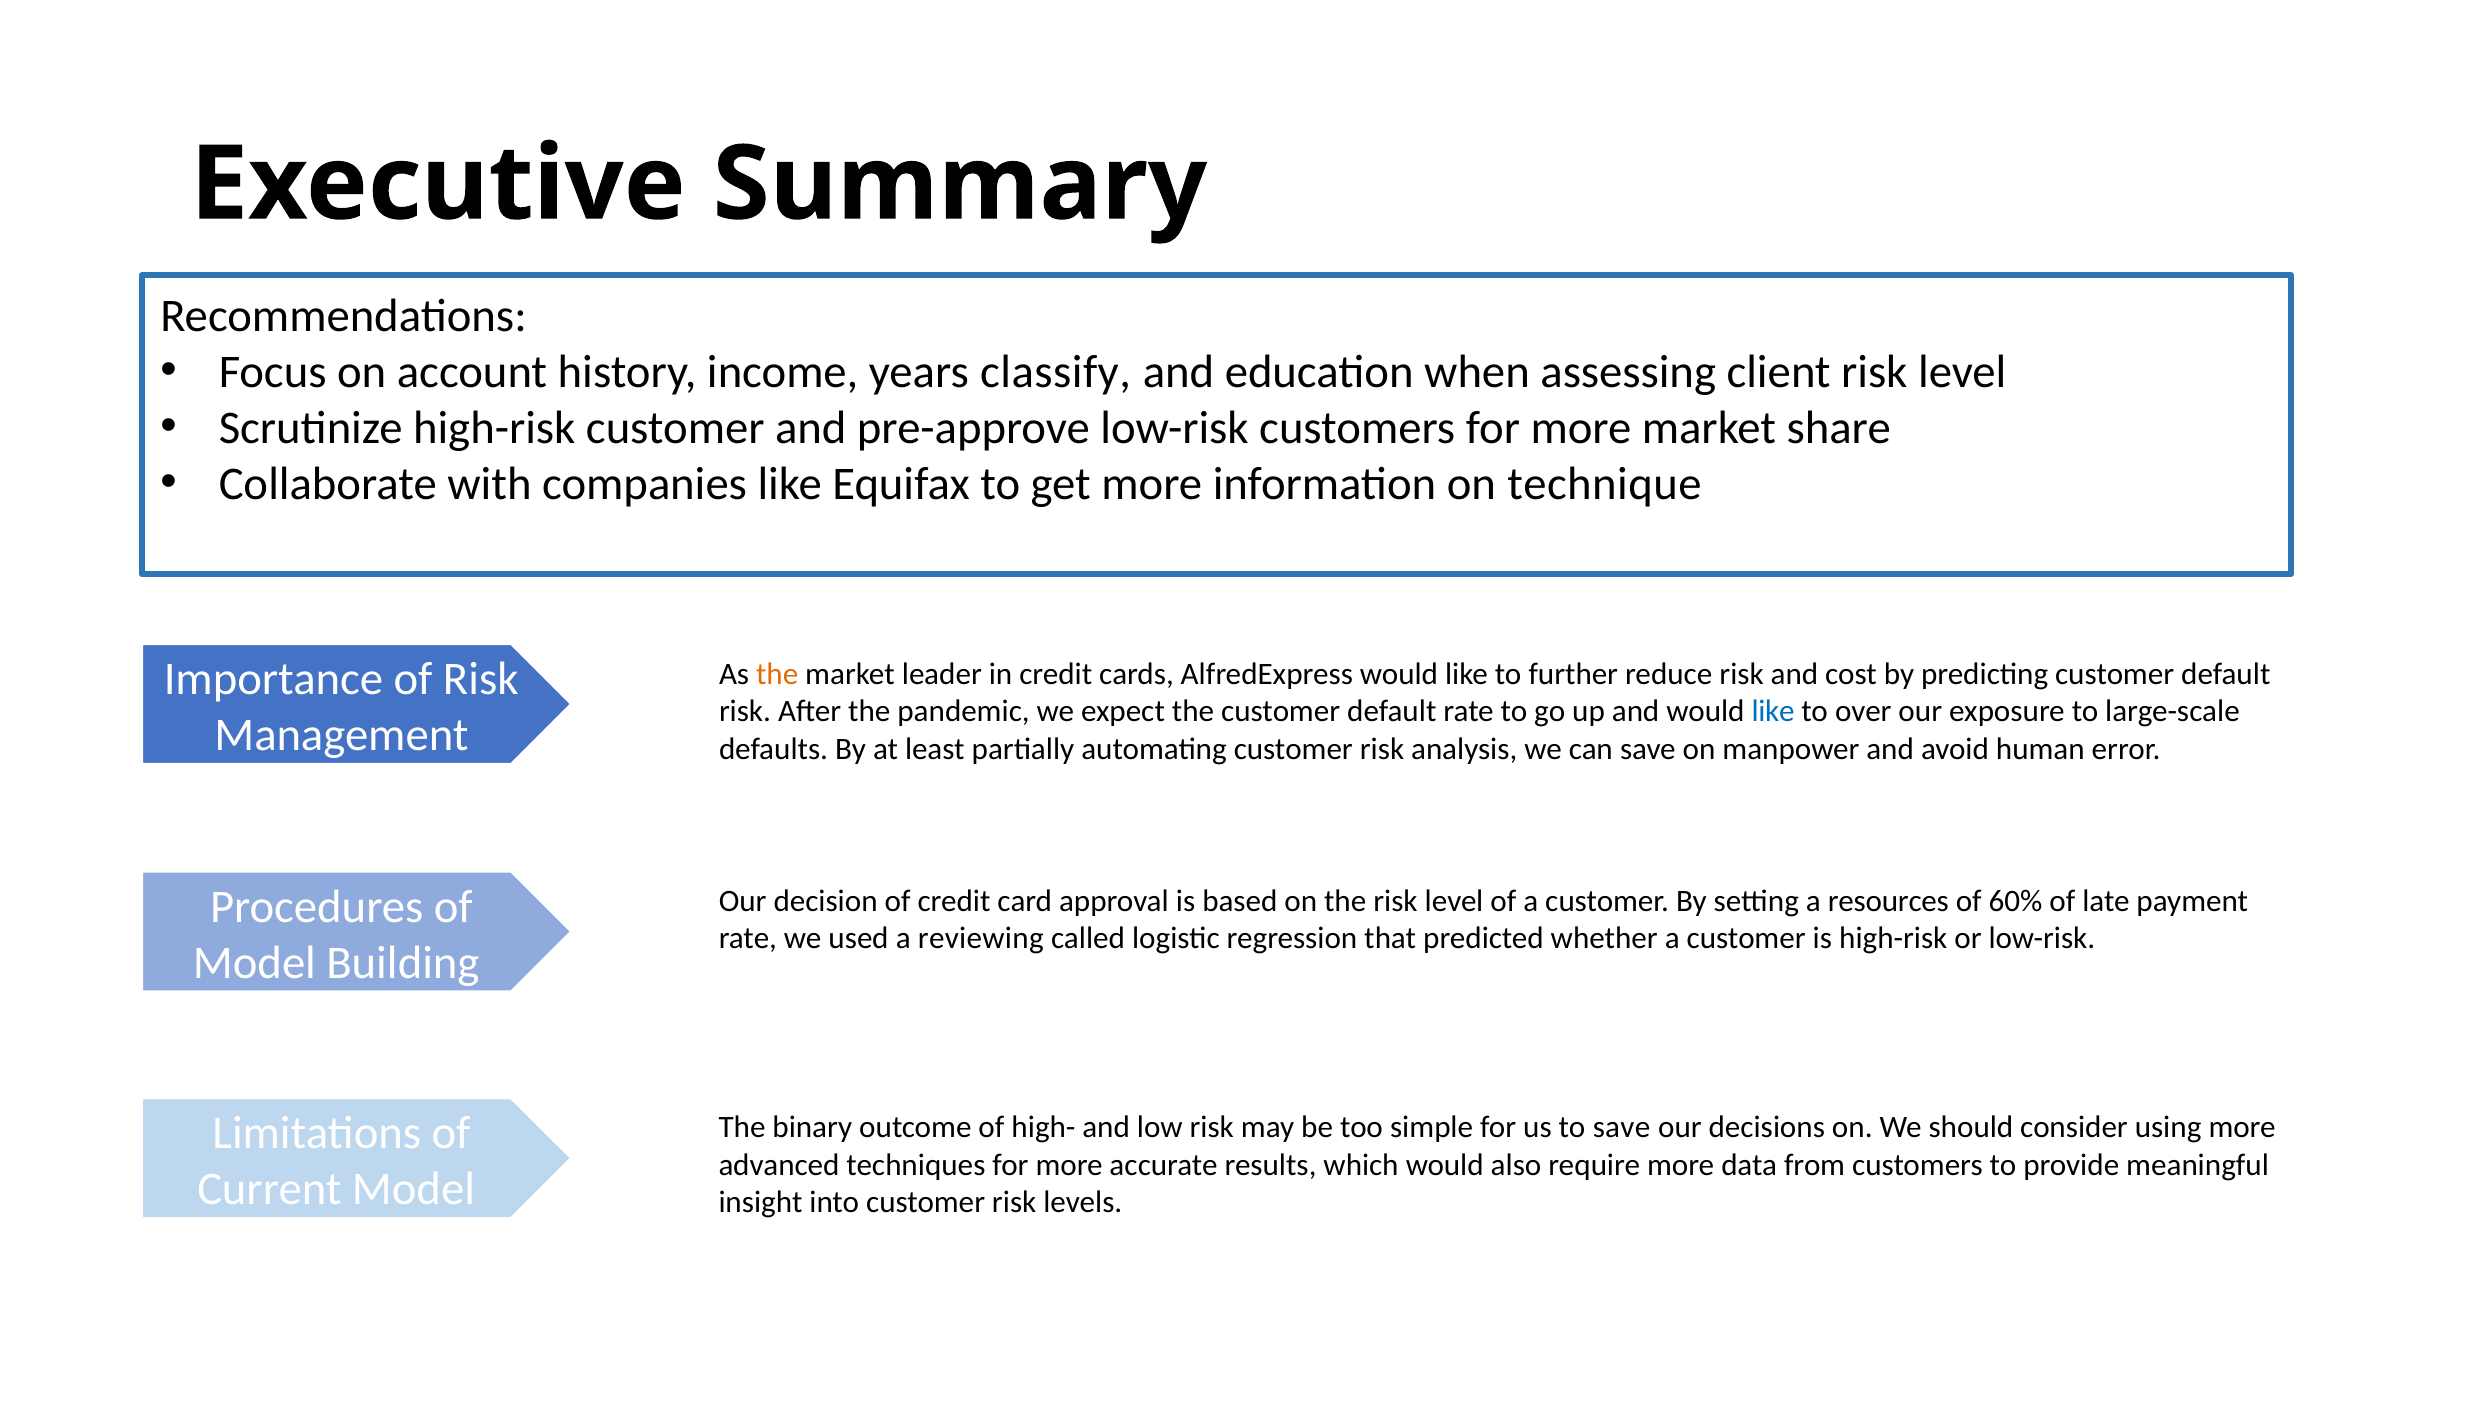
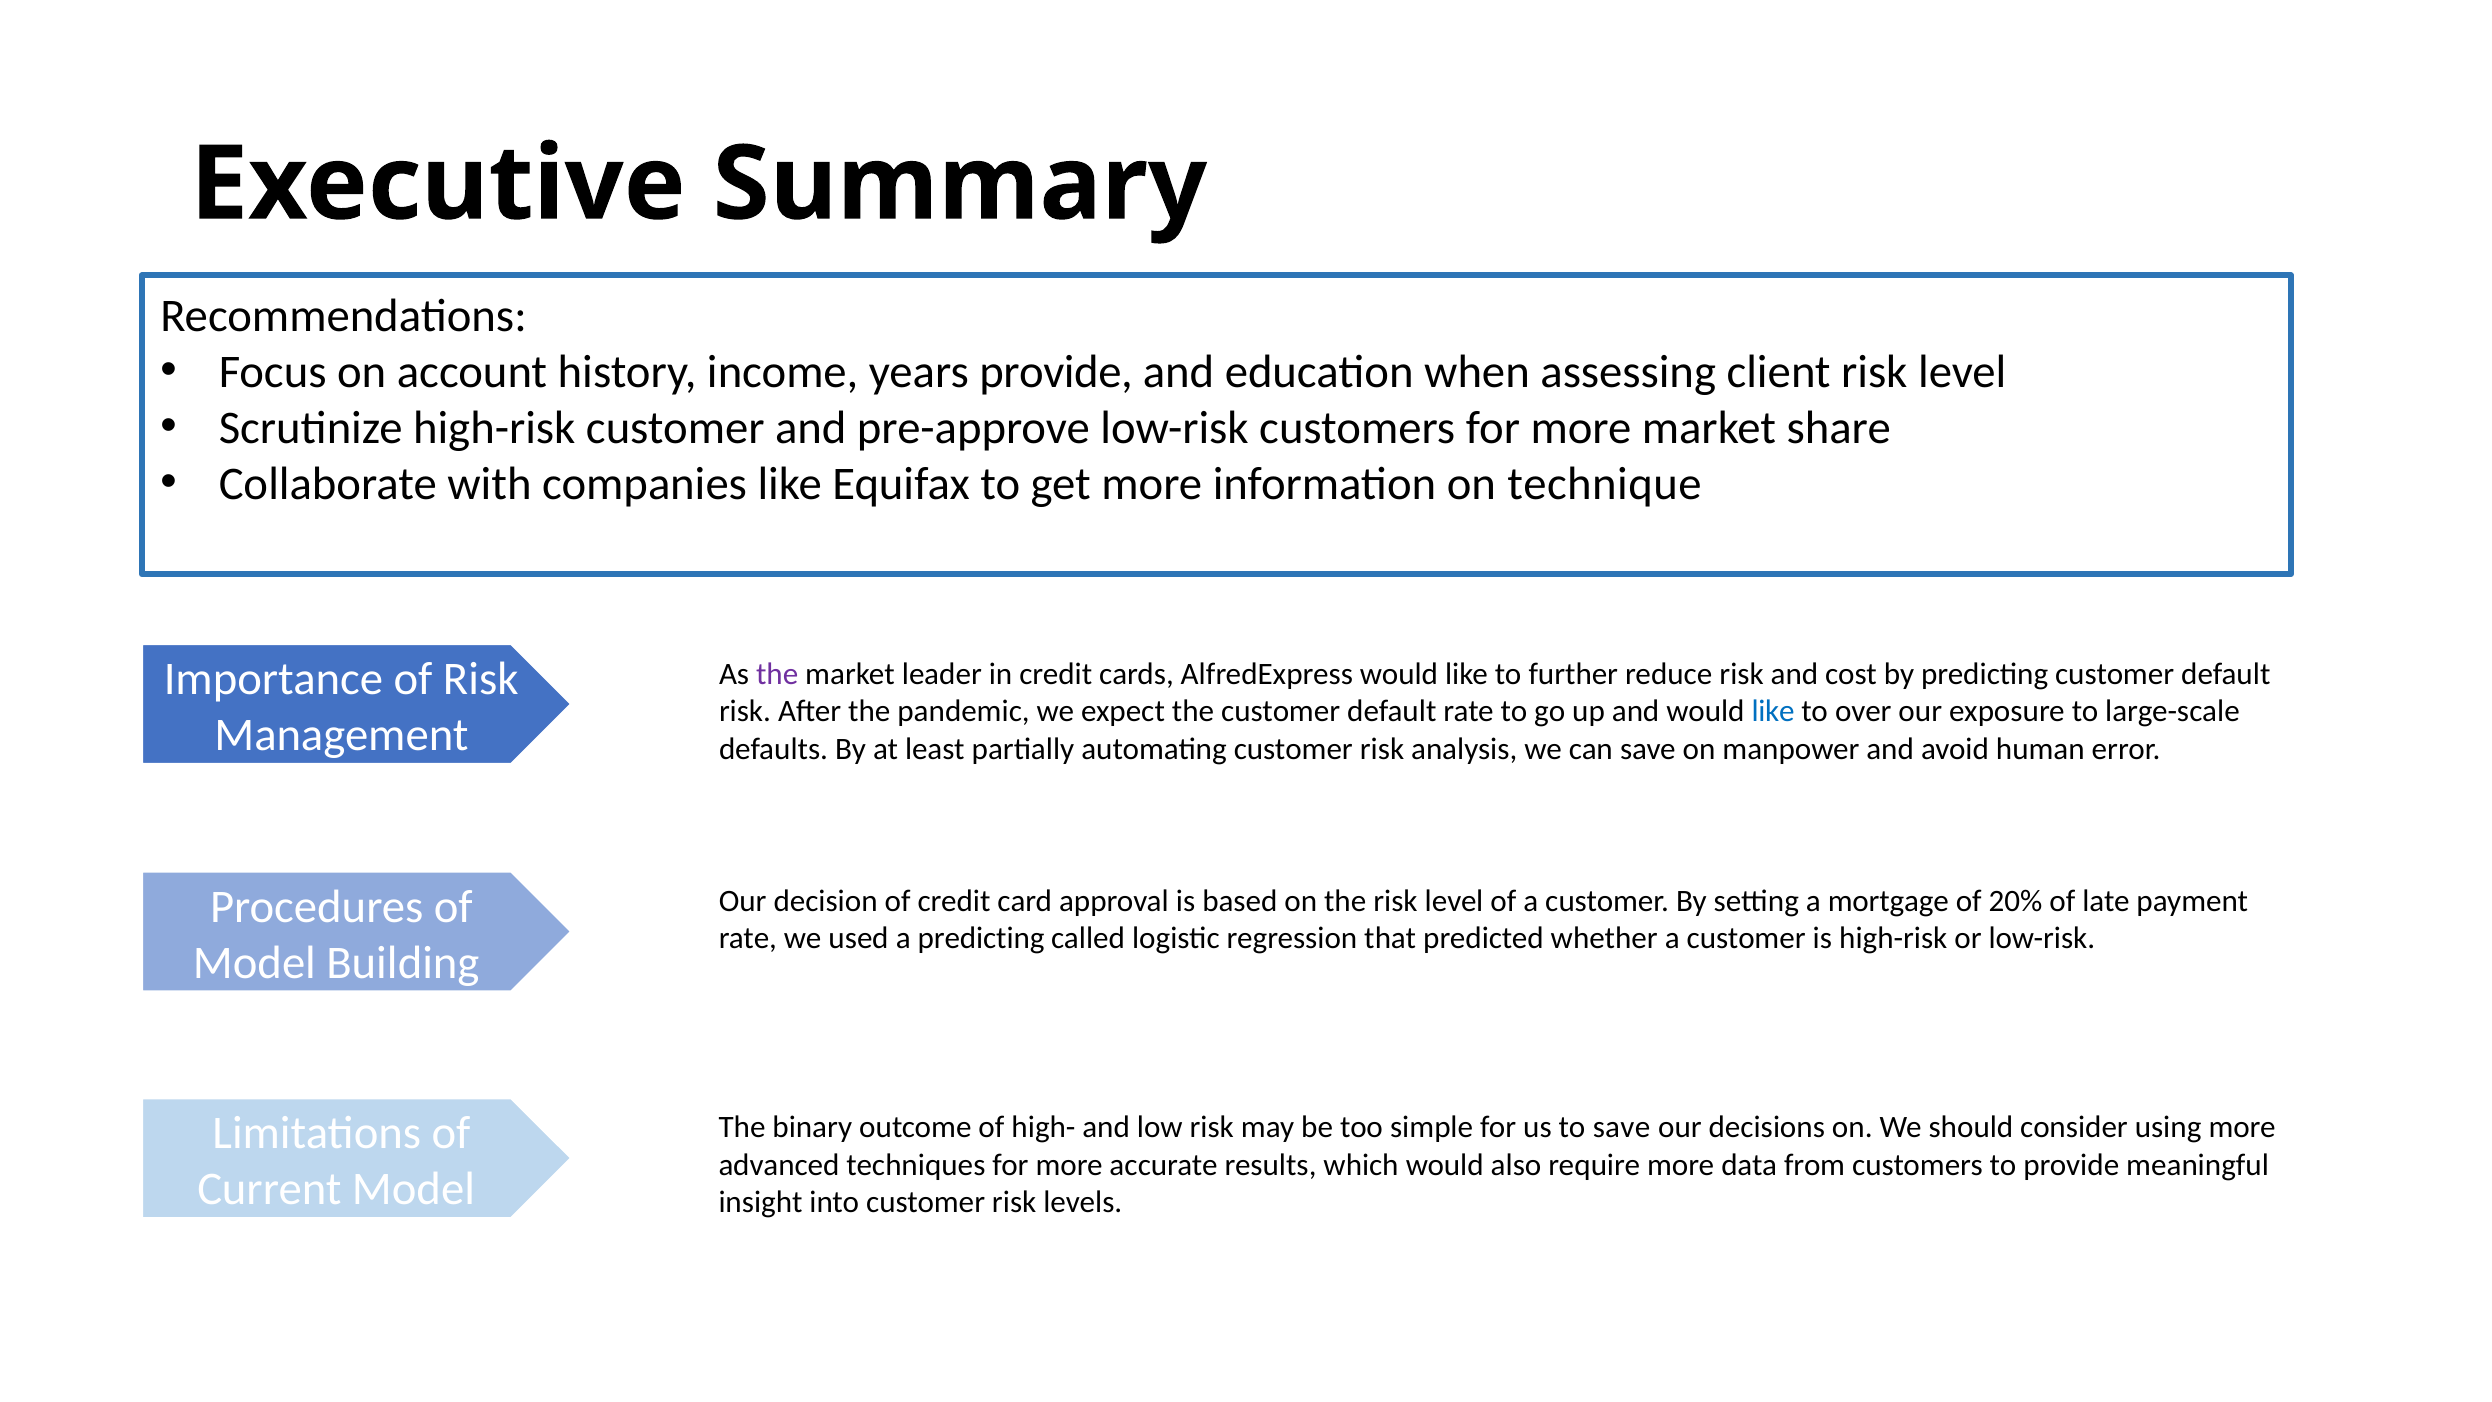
years classify: classify -> provide
the at (777, 674) colour: orange -> purple
resources: resources -> mortgage
60%: 60% -> 20%
a reviewing: reviewing -> predicting
